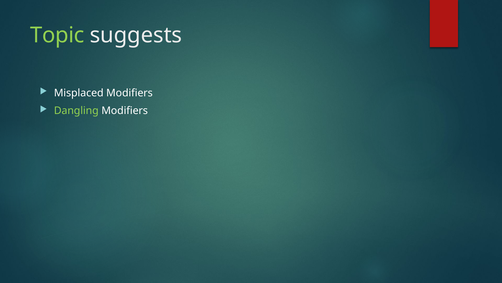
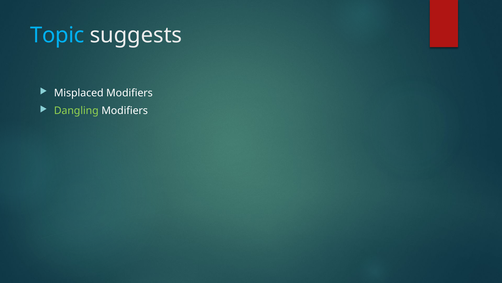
Topic colour: light green -> light blue
